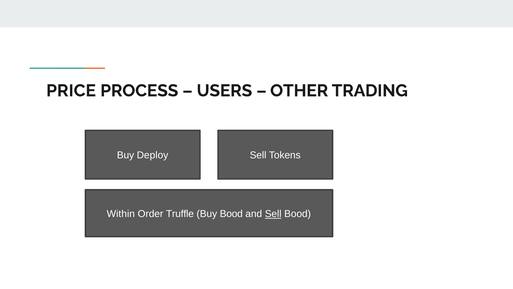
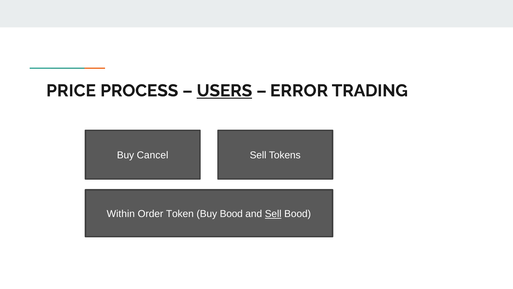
USERS underline: none -> present
OTHER: OTHER -> ERROR
Deploy: Deploy -> Cancel
Truffle: Truffle -> Token
